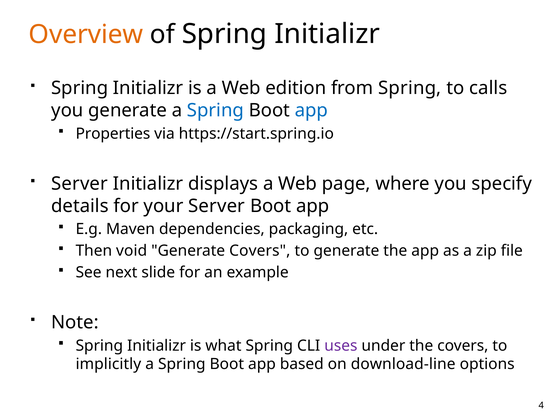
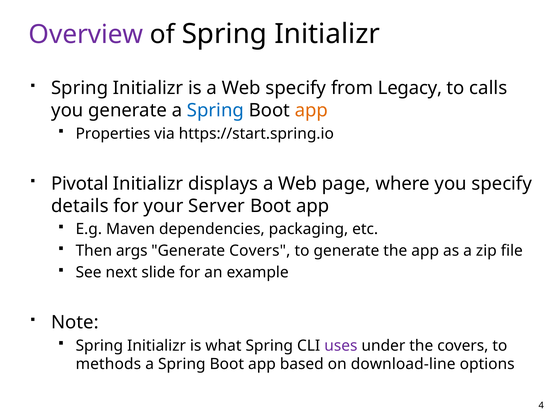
Overview colour: orange -> purple
Web edition: edition -> specify
from Spring: Spring -> Legacy
app at (311, 110) colour: blue -> orange
Server at (80, 183): Server -> Pivotal
void: void -> args
implicitly: implicitly -> methods
